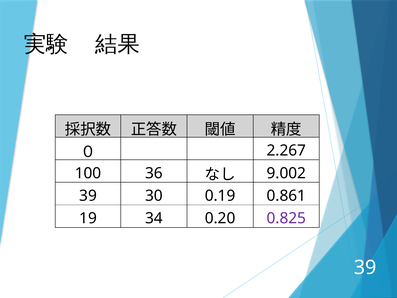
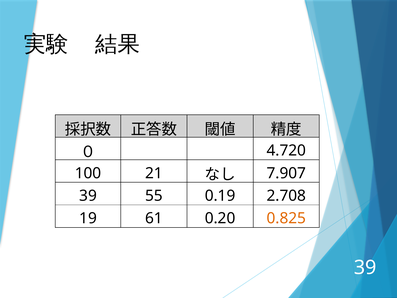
2.267: 2.267 -> 4.720
36: 36 -> 21
9.002: 9.002 -> 7.907
30: 30 -> 55
0.861: 0.861 -> 2.708
34: 34 -> 61
0.825 colour: purple -> orange
